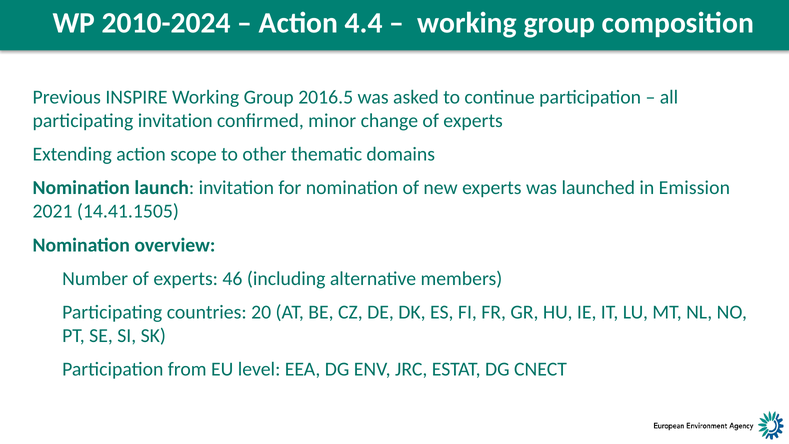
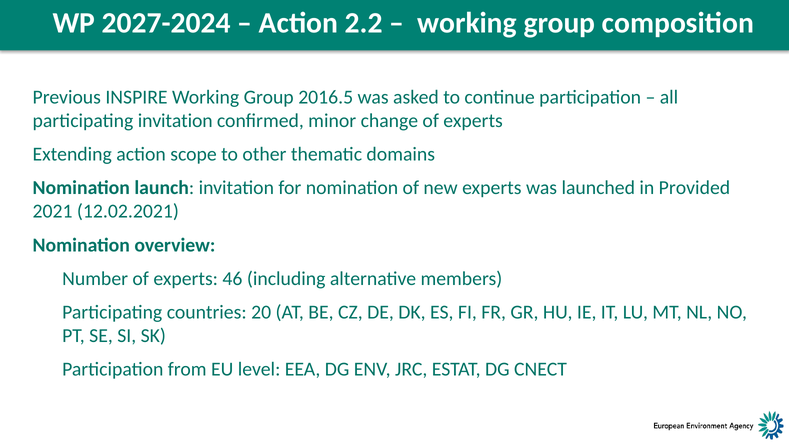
2010-2024: 2010-2024 -> 2027-2024
4.4: 4.4 -> 2.2
Emission: Emission -> Provided
14.41.1505: 14.41.1505 -> 12.02.2021
